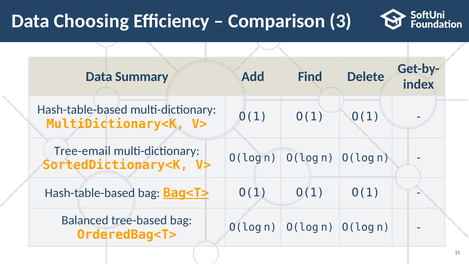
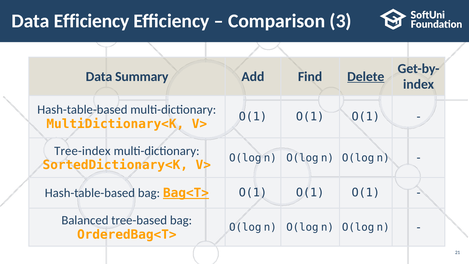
Data Choosing: Choosing -> Efficiency
Delete underline: none -> present
Tree-email: Tree-email -> Tree-index
